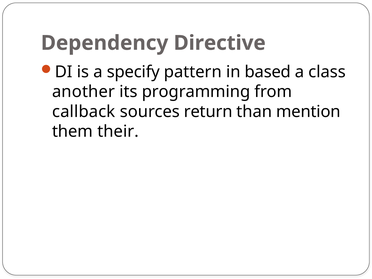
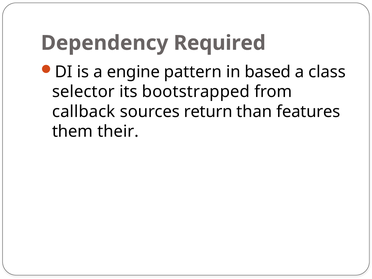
Directive: Directive -> Required
specify: specify -> engine
another: another -> selector
programming: programming -> bootstrapped
mention: mention -> features
